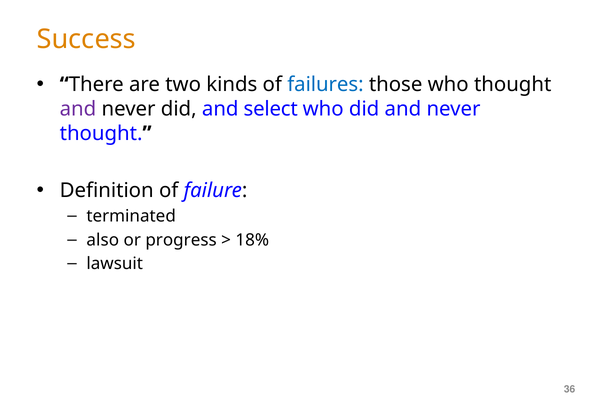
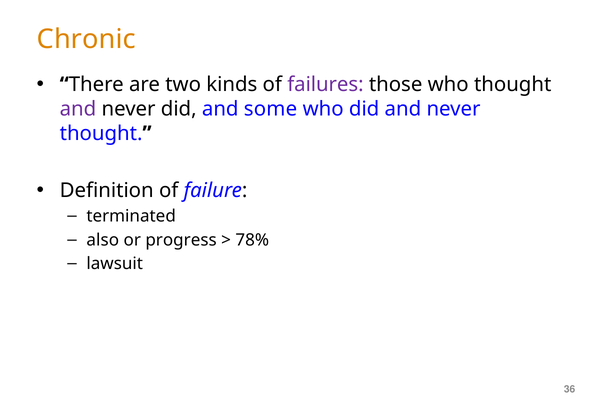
Success: Success -> Chronic
failures colour: blue -> purple
select: select -> some
18%: 18% -> 78%
